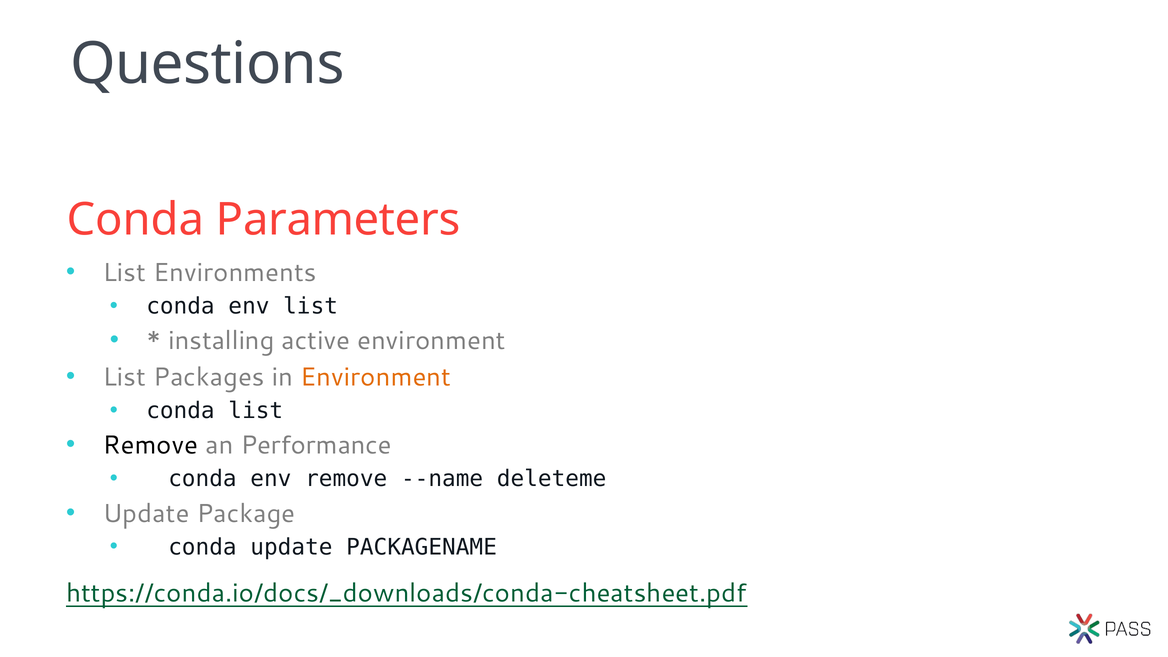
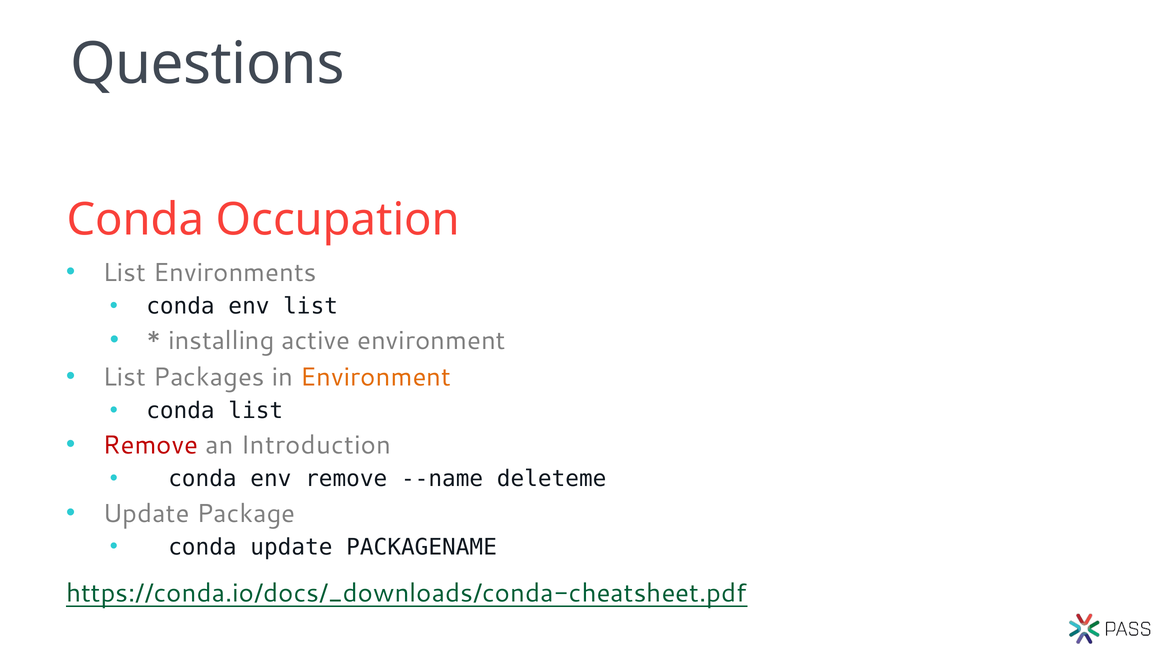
Parameters: Parameters -> Occupation
Remove at (150, 445) colour: black -> red
Performance: Performance -> Introduction
